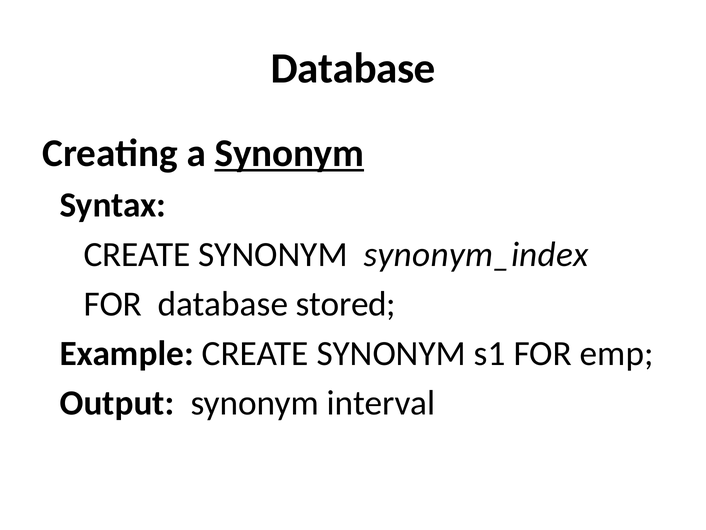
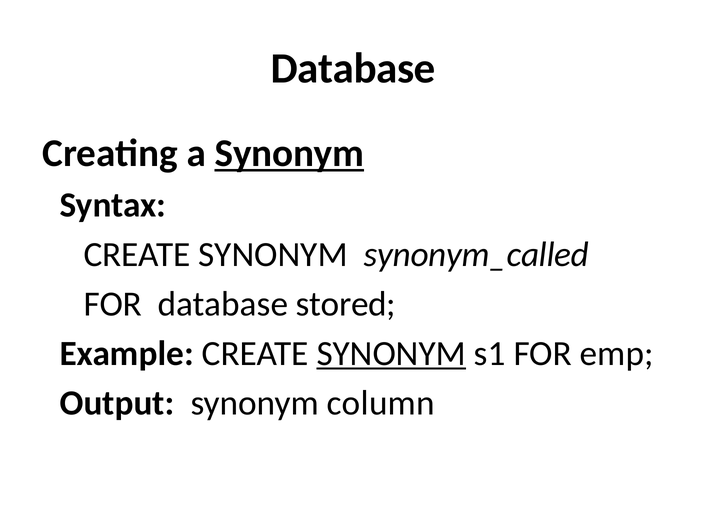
synonym_index: synonym_index -> synonym_called
SYNONYM at (391, 353) underline: none -> present
interval: interval -> column
